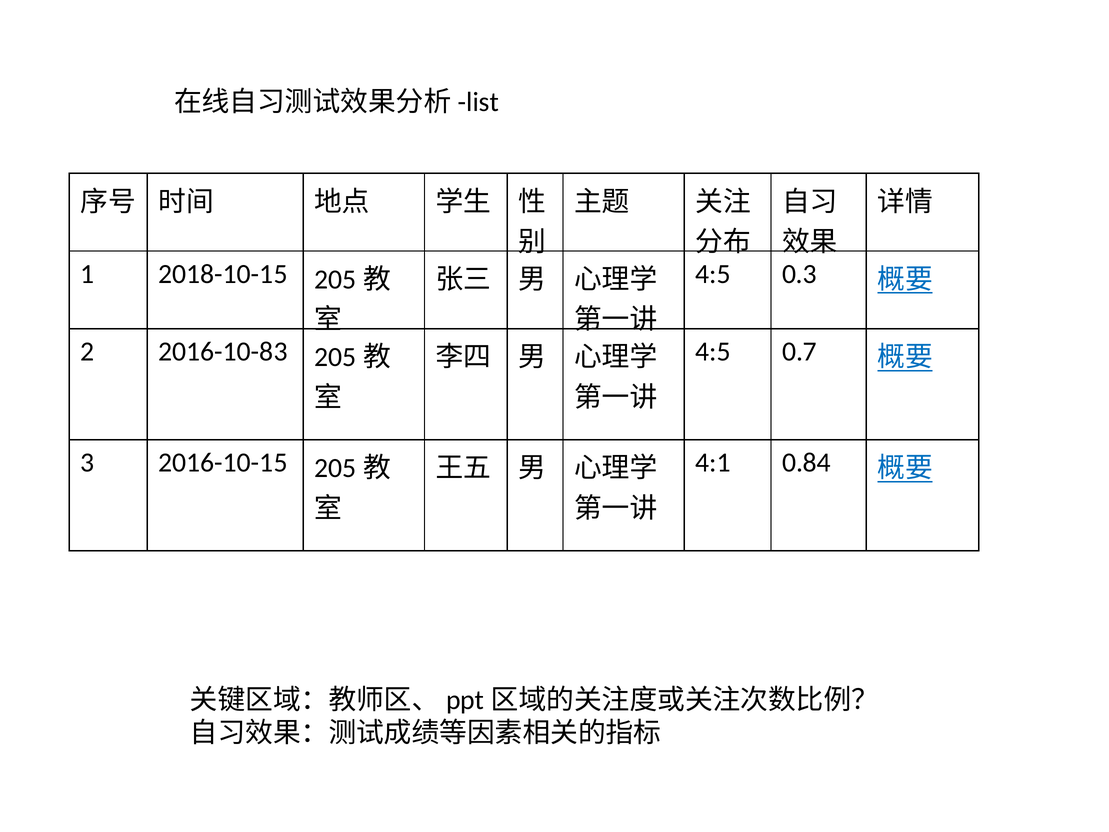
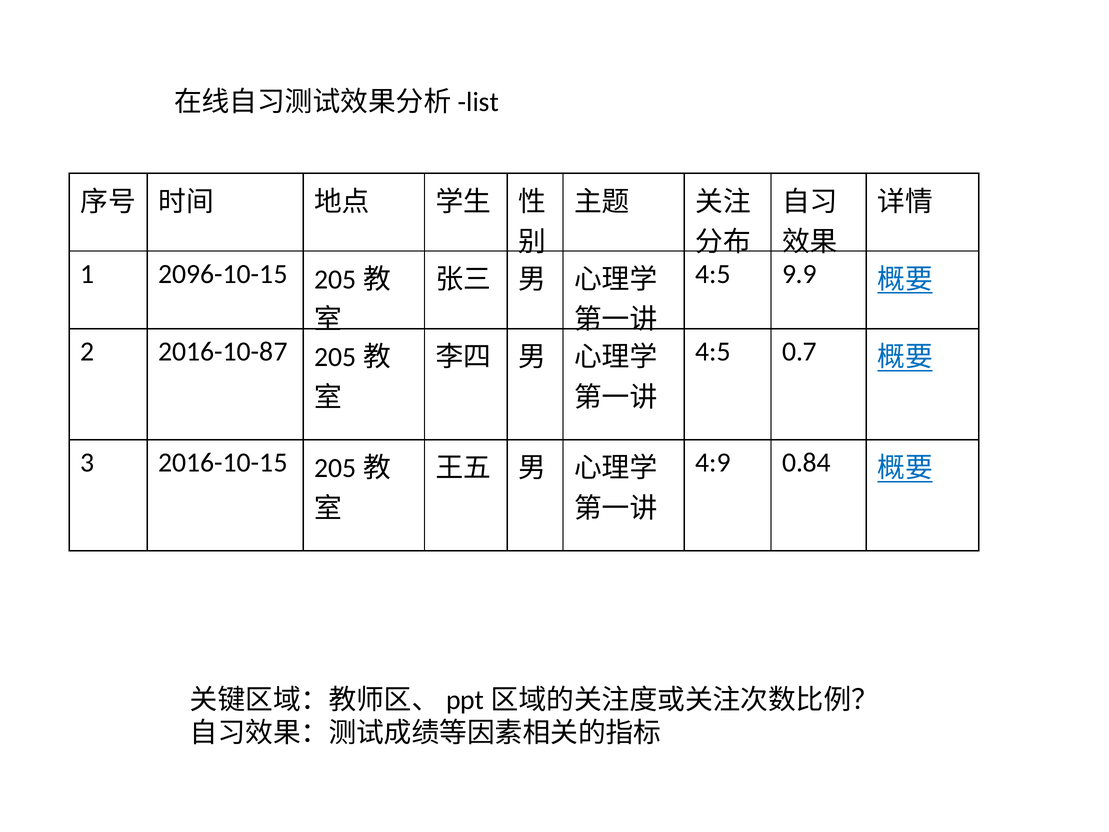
2018-10-15: 2018-10-15 -> 2096-10-15
0.3: 0.3 -> 9.9
2016-10-83: 2016-10-83 -> 2016-10-87
4:1: 4:1 -> 4:9
